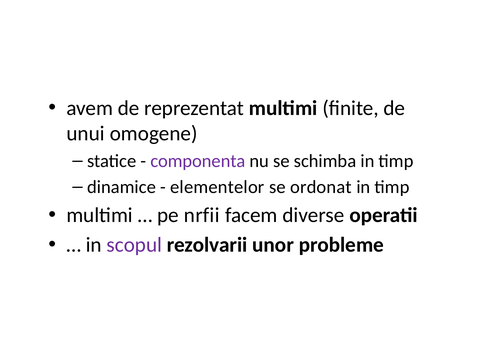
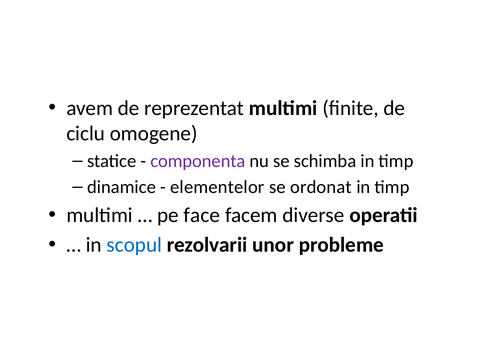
unui: unui -> ciclu
nrfii: nrfii -> face
scopul colour: purple -> blue
